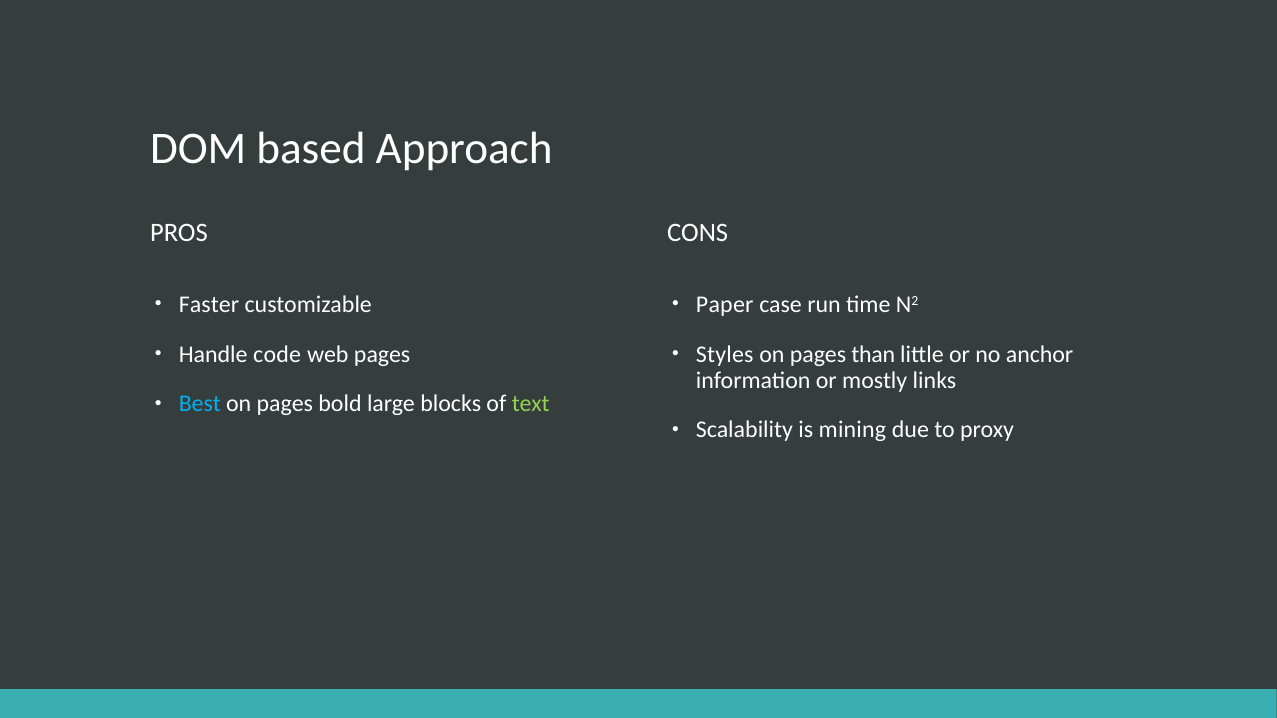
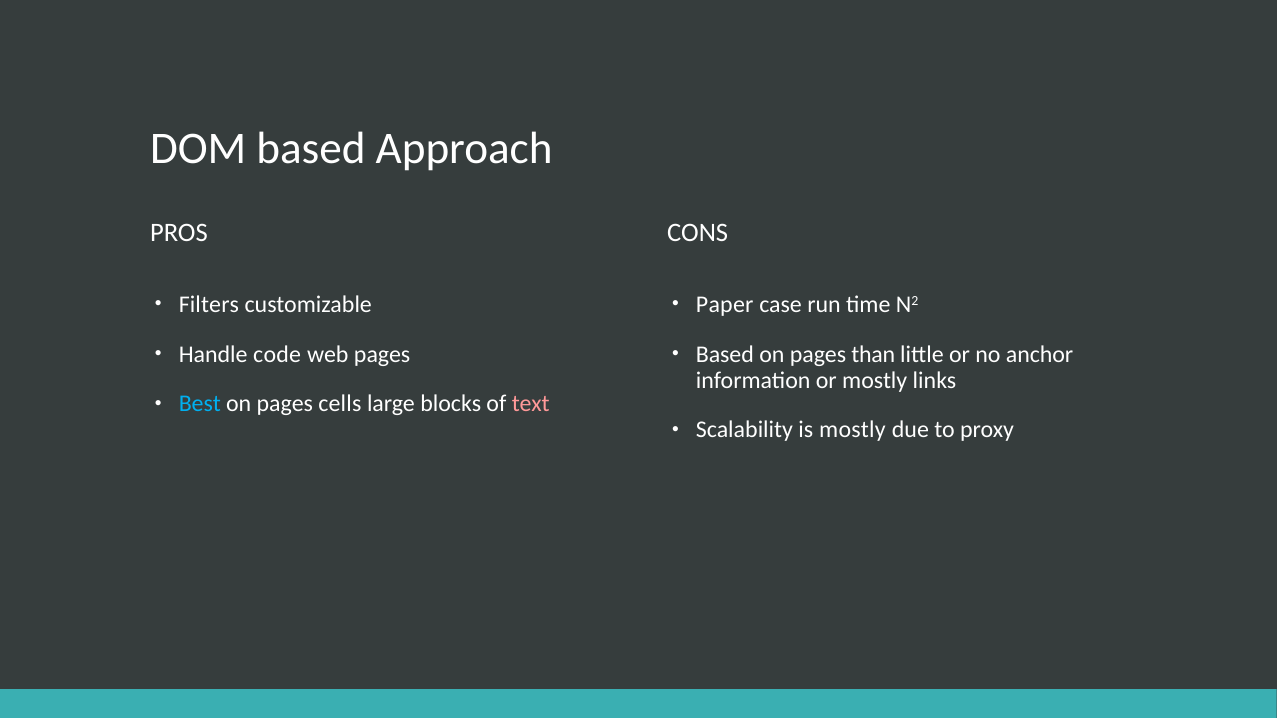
Faster: Faster -> Filters
Styles at (725, 354): Styles -> Based
bold: bold -> cells
text colour: light green -> pink
is mining: mining -> mostly
